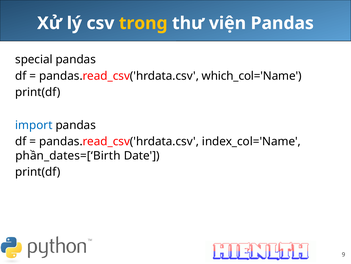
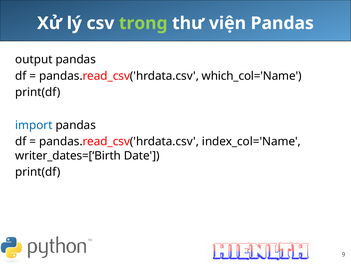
trong colour: yellow -> light green
special: special -> output
phần_dates=[‘Birth: phần_dates=[‘Birth -> writer_dates=[‘Birth
